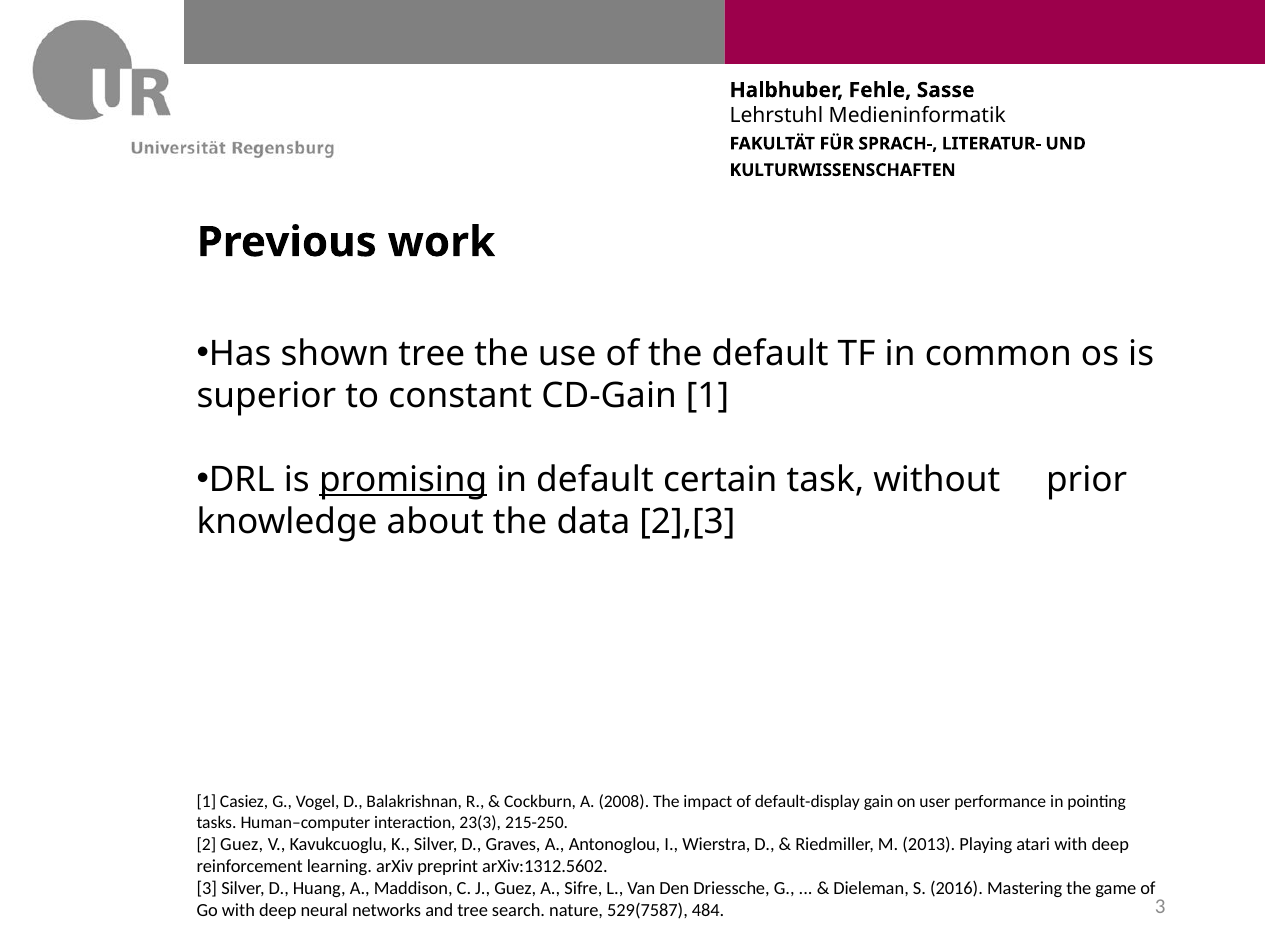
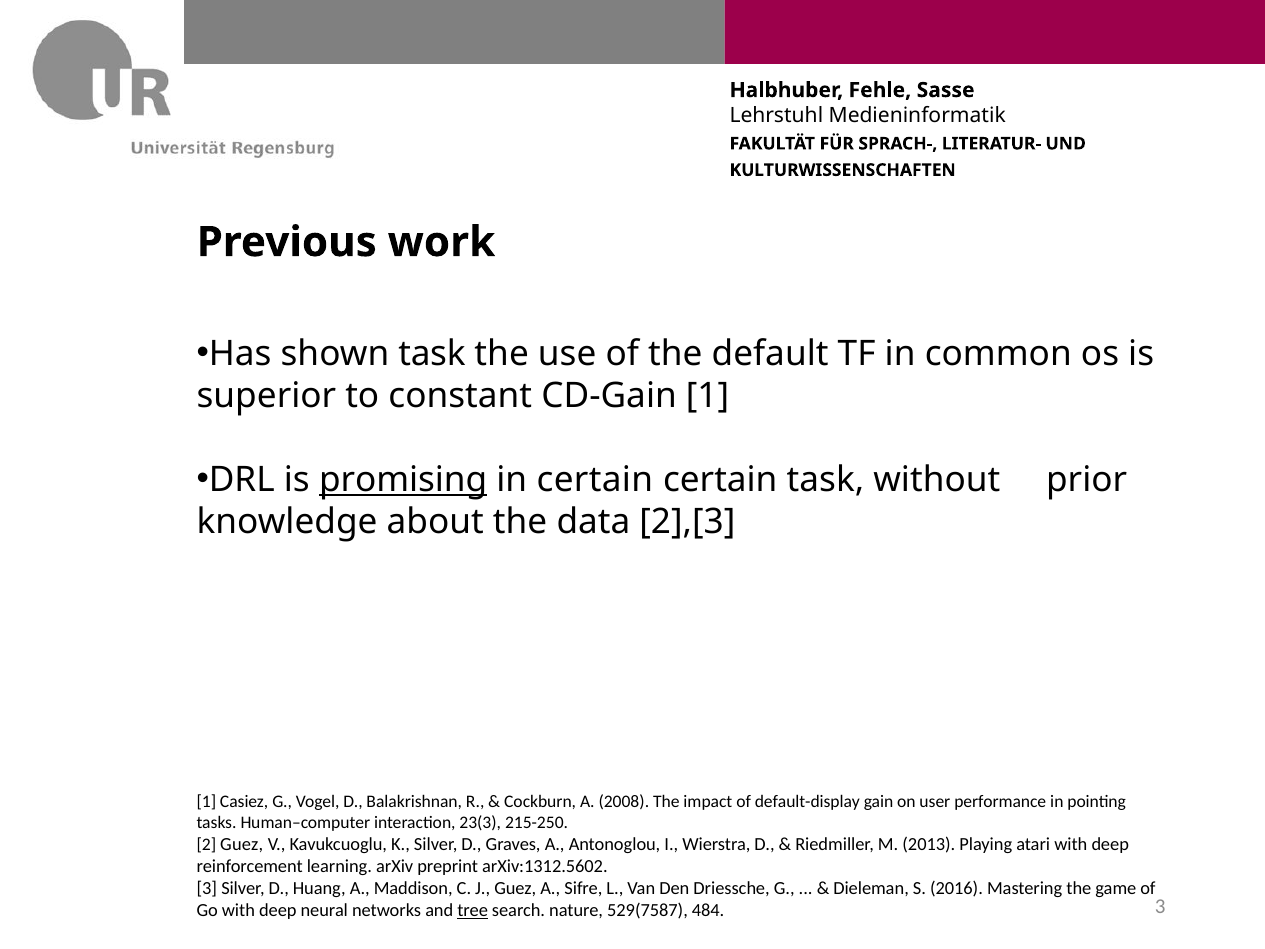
shown tree: tree -> task
in default: default -> certain
tree at (473, 910) underline: none -> present
